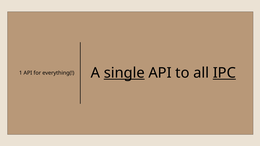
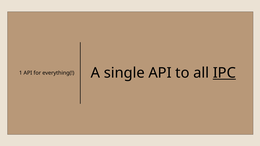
single underline: present -> none
